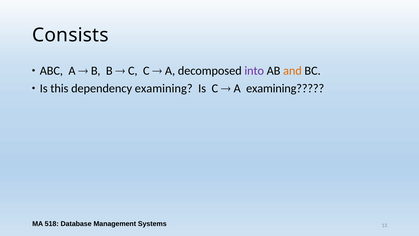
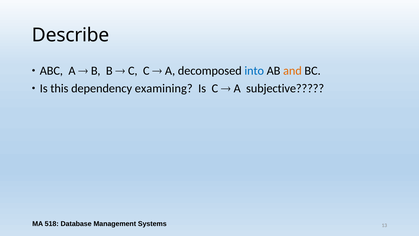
Consists: Consists -> Describe
into colour: purple -> blue
A examining: examining -> subjective
